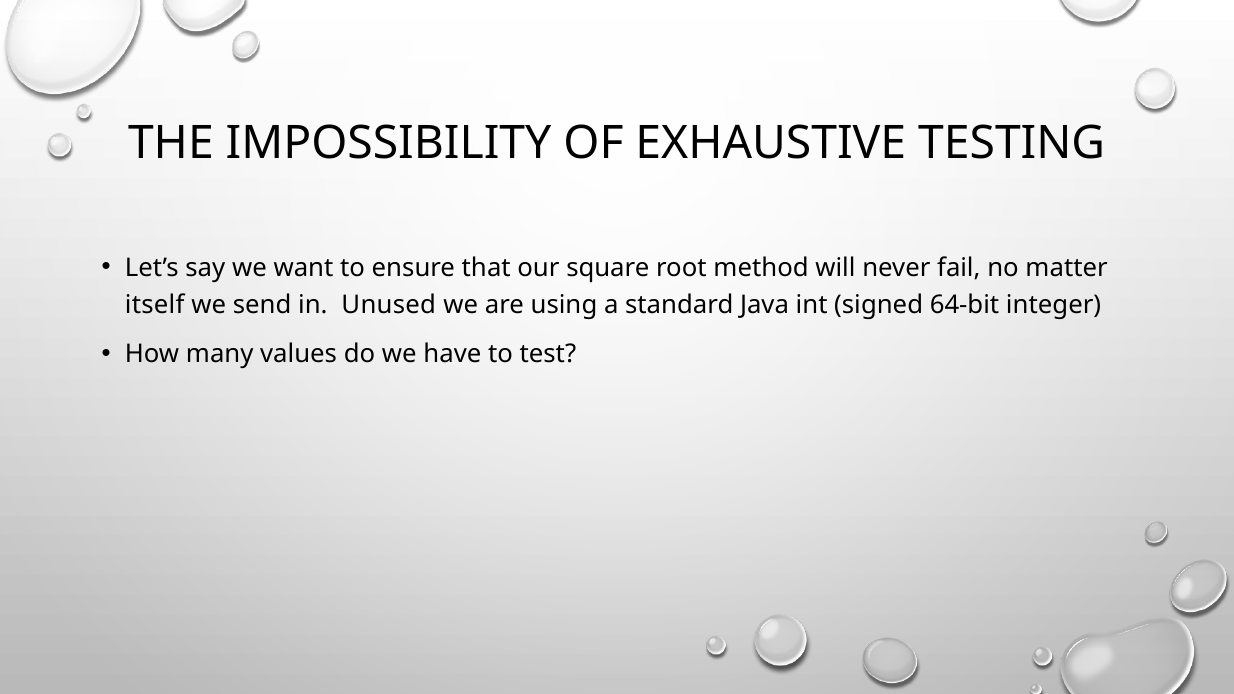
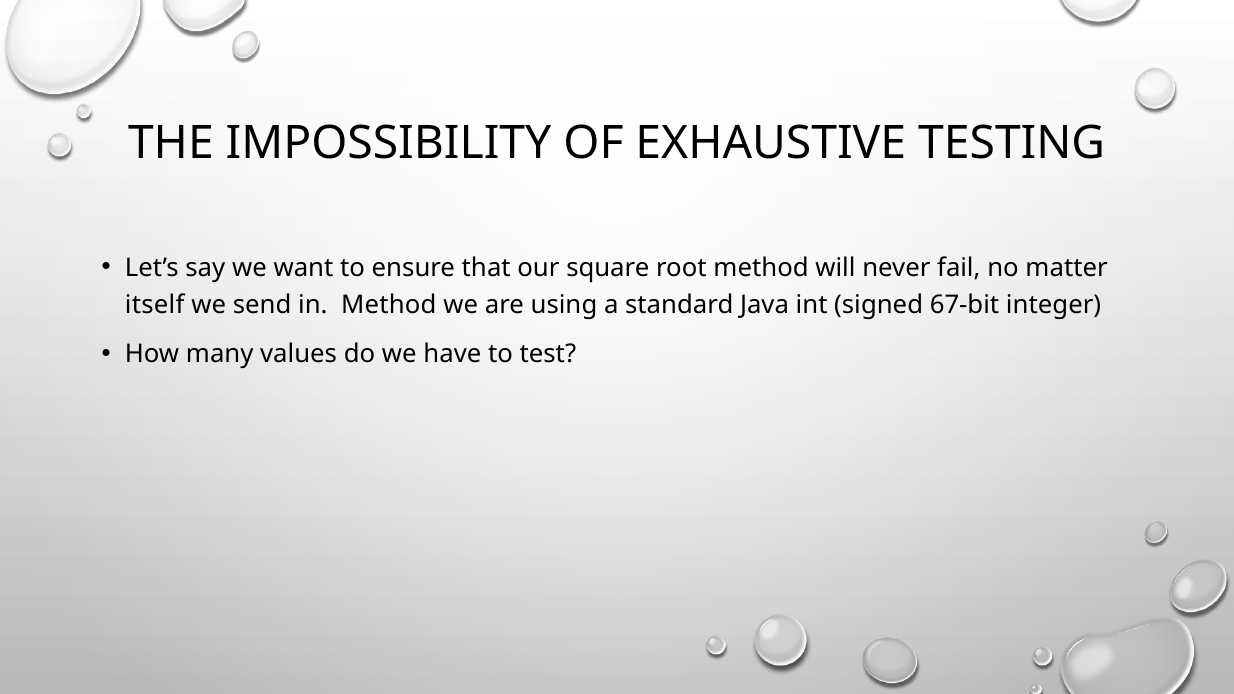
in Unused: Unused -> Method
64-bit: 64-bit -> 67-bit
